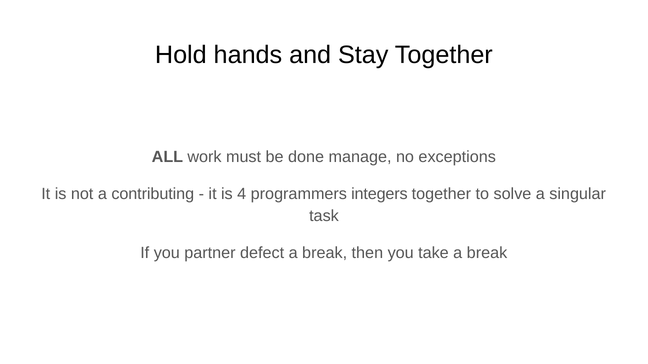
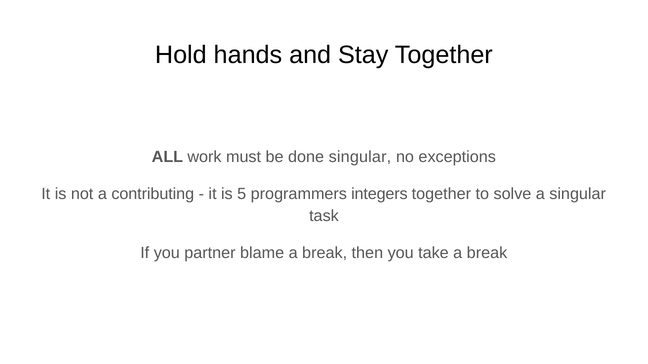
done manage: manage -> singular
4: 4 -> 5
defect: defect -> blame
